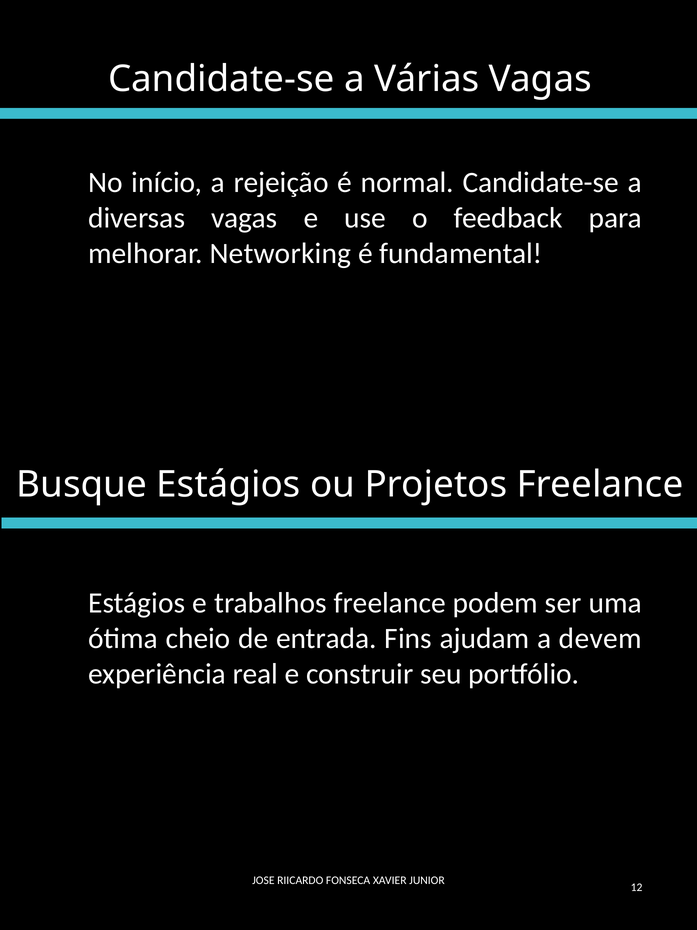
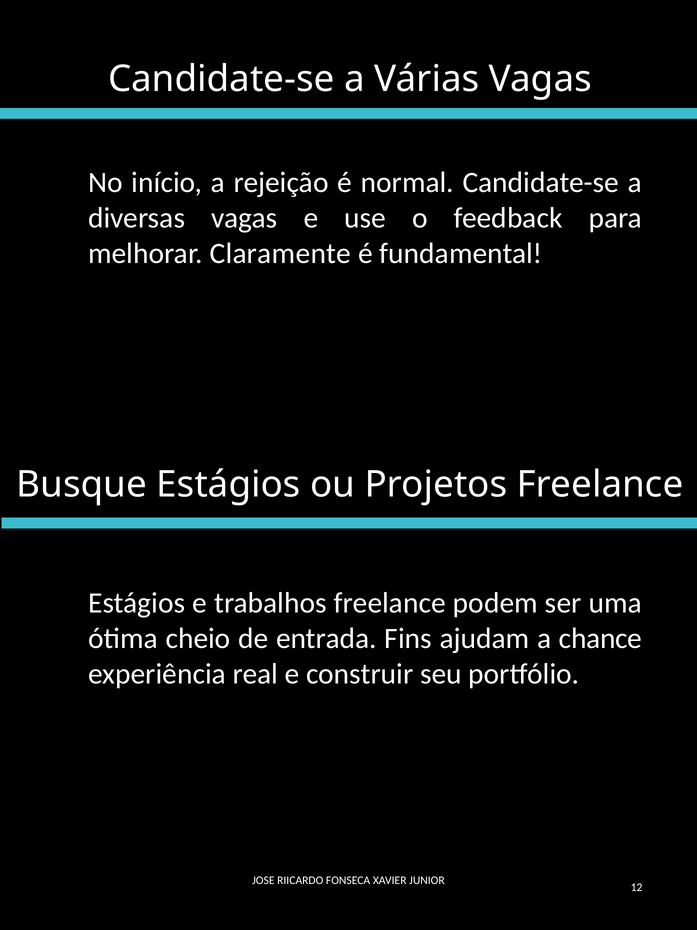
Networking: Networking -> Claramente
devem: devem -> chance
